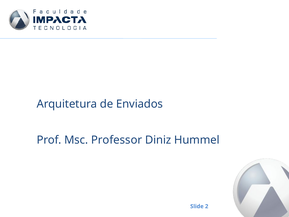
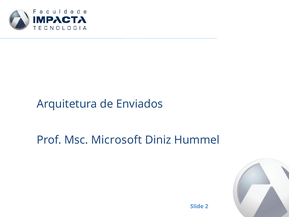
Professor: Professor -> Microsoft
